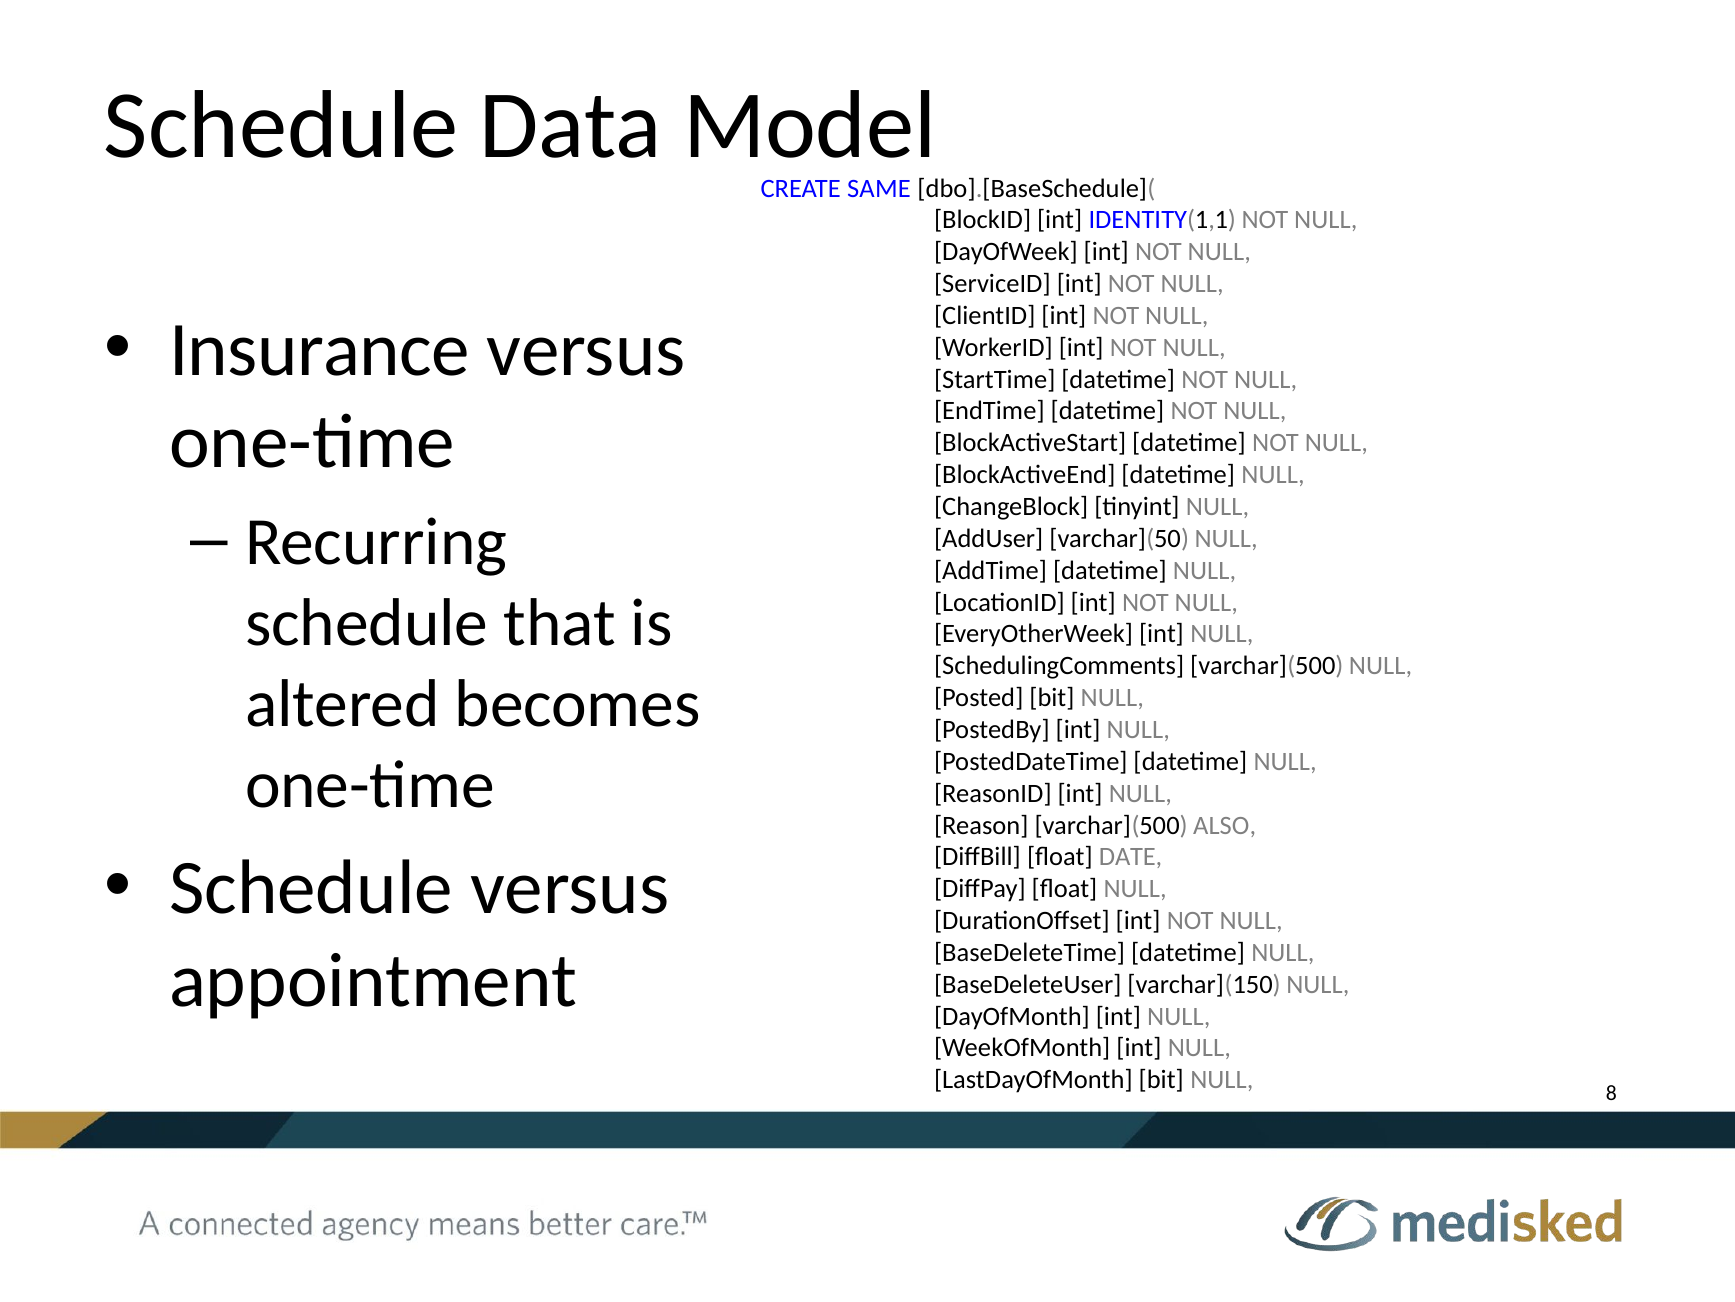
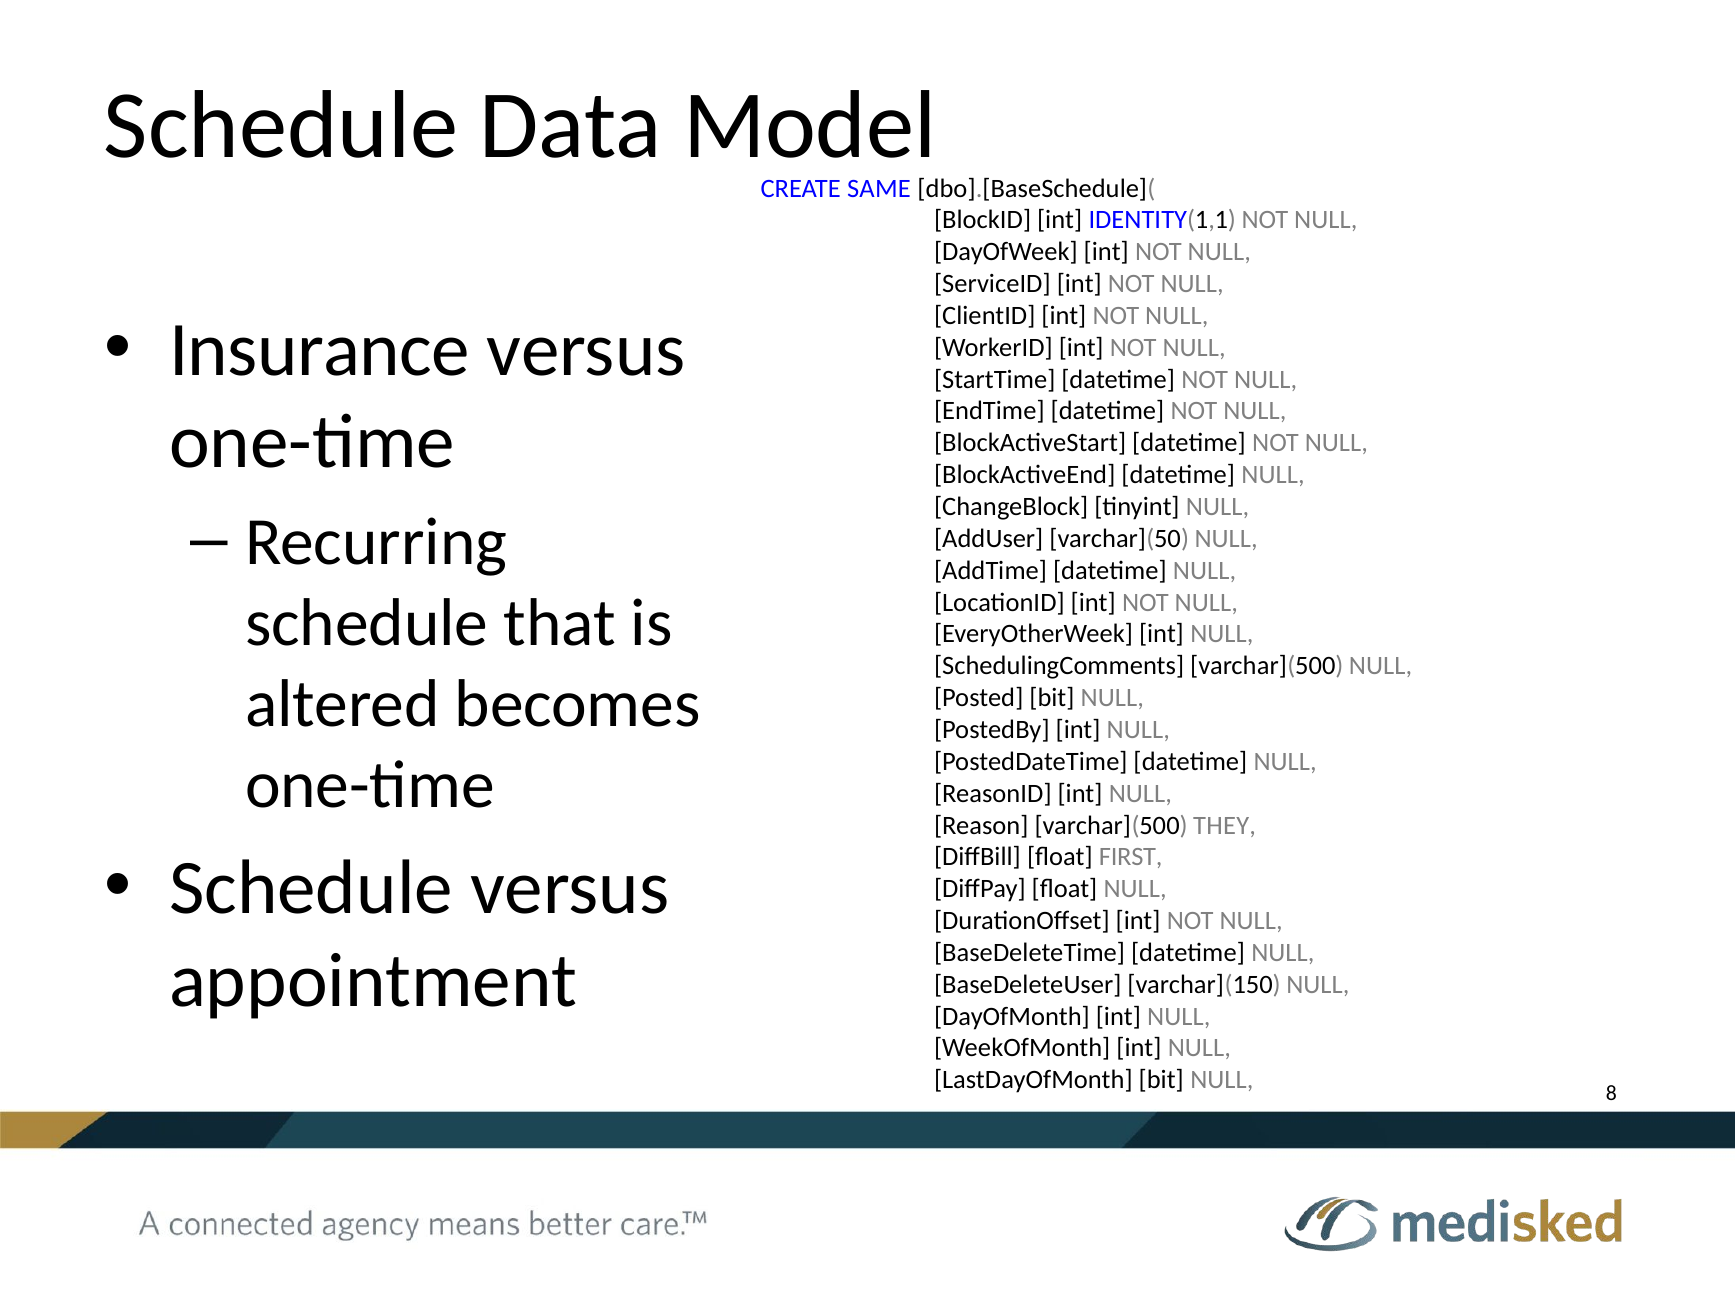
ALSO: ALSO -> THEY
DATE: DATE -> FIRST
